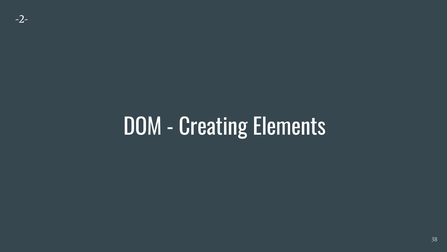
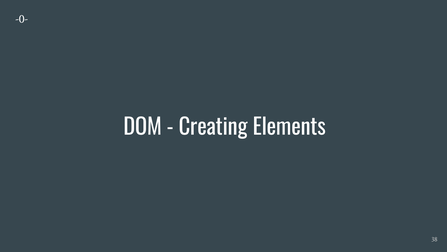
-2-: -2- -> -0-
